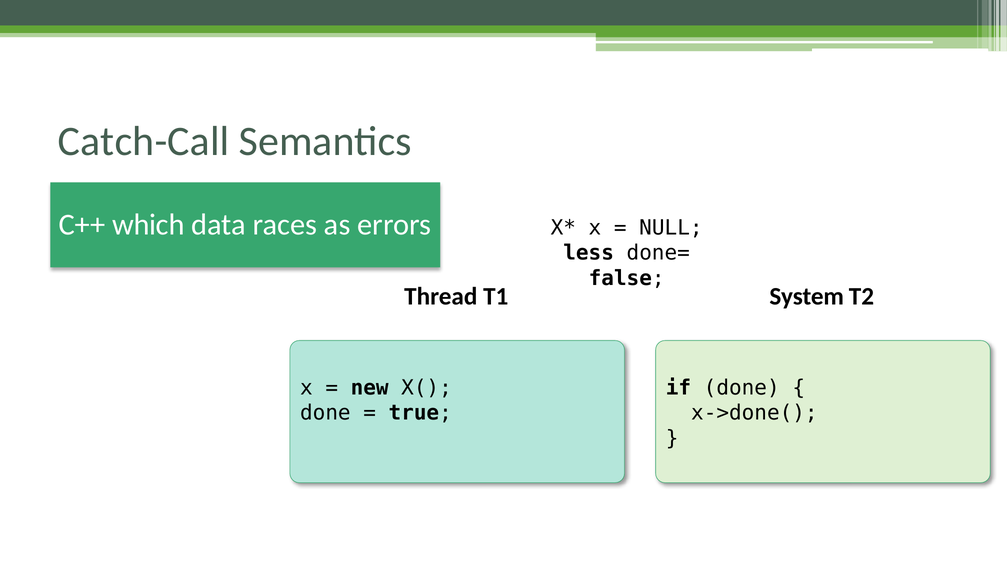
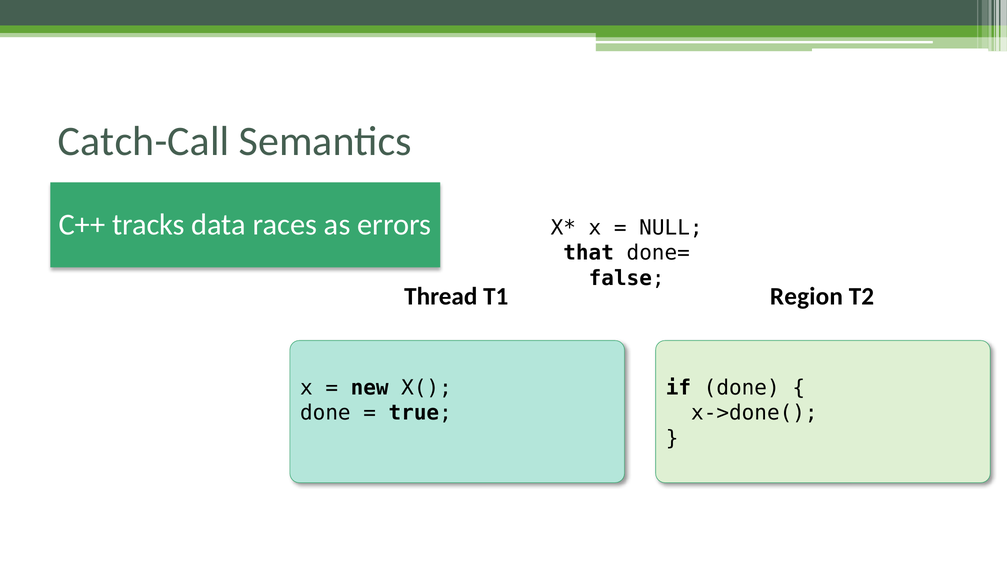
which: which -> tracks
less: less -> that
System: System -> Region
